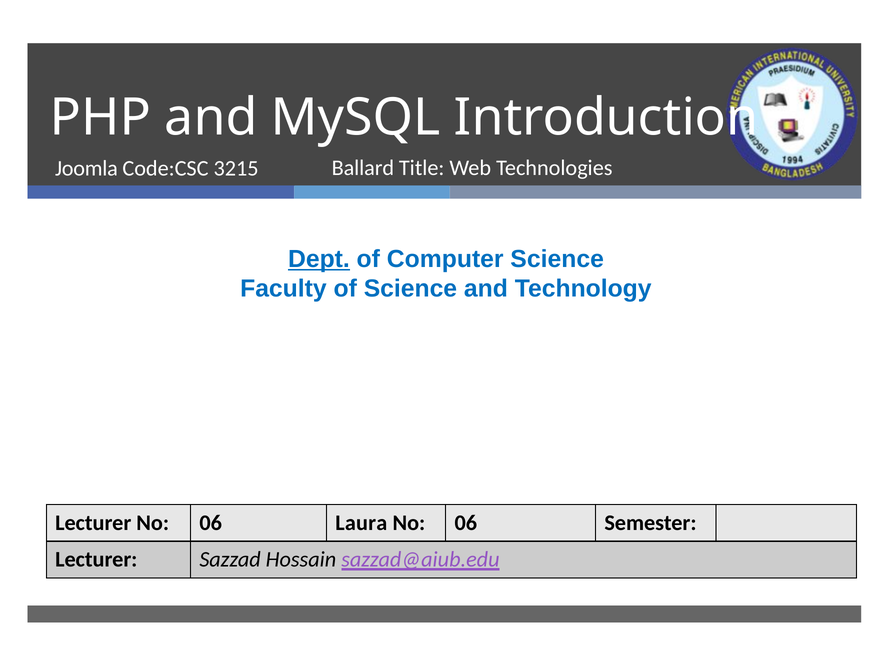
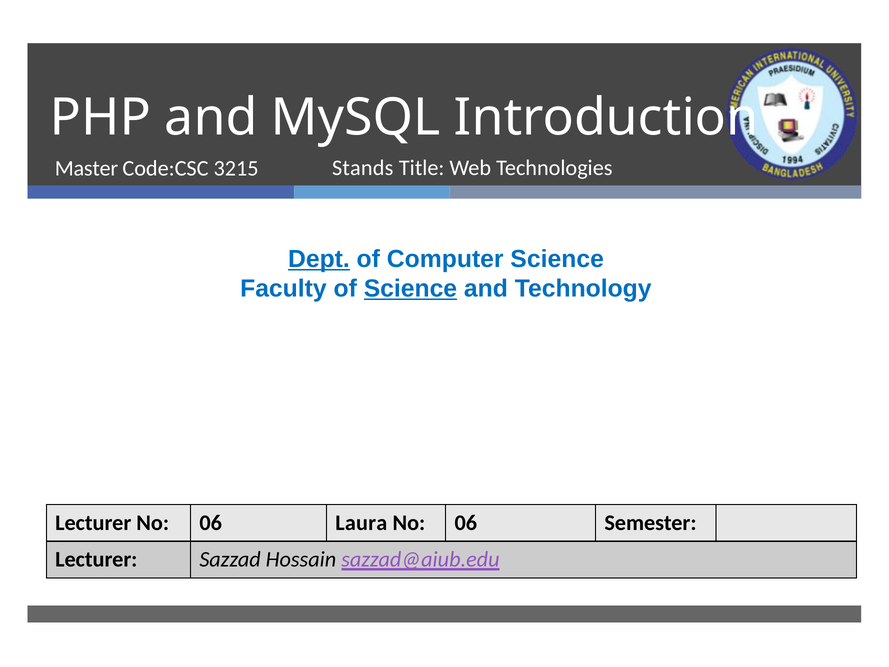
Ballard: Ballard -> Stands
Joomla: Joomla -> Master
Science at (410, 288) underline: none -> present
